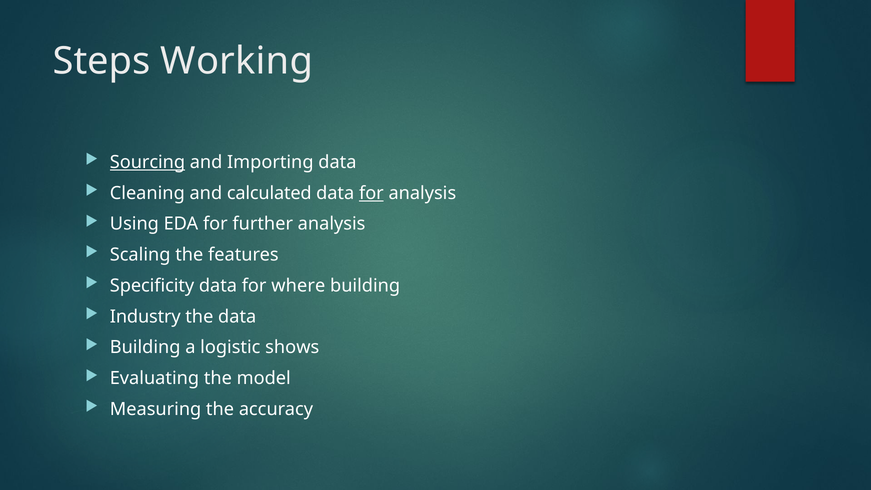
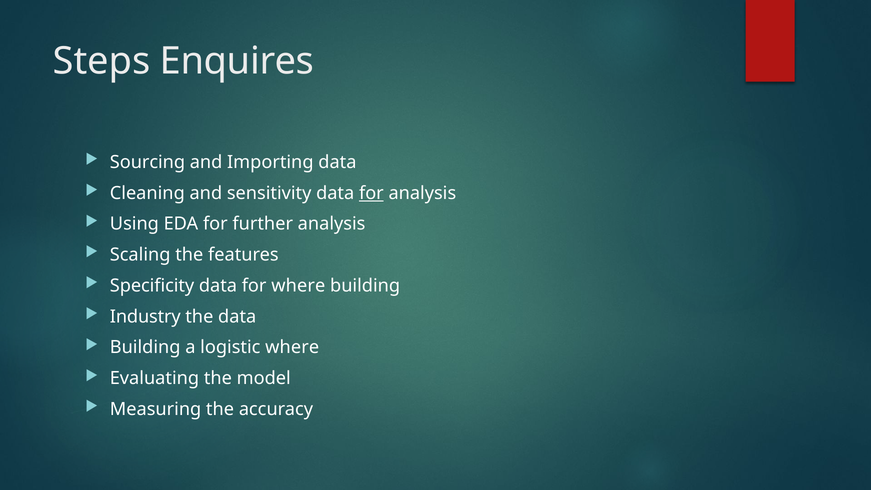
Working: Working -> Enquires
Sourcing underline: present -> none
calculated: calculated -> sensitivity
logistic shows: shows -> where
